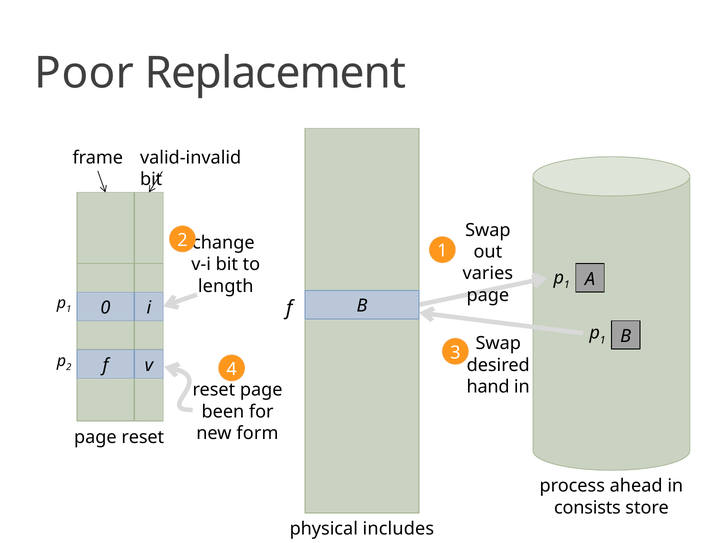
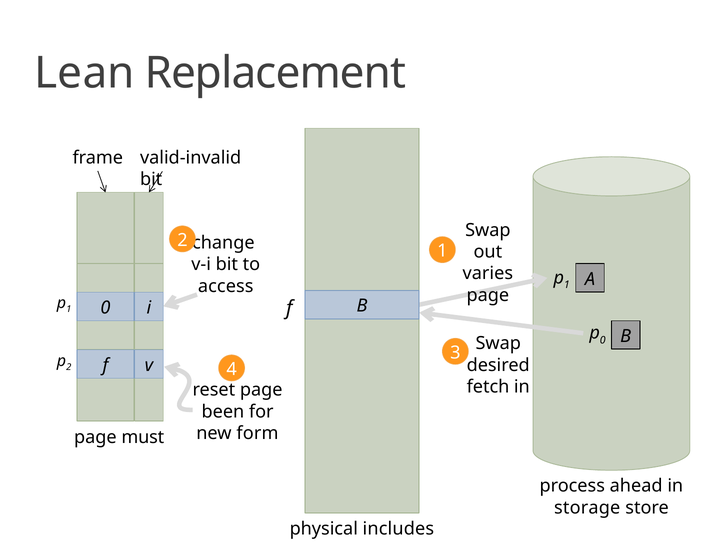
Poor: Poor -> Lean
length: length -> access
1 at (603, 340): 1 -> 0
hand: hand -> fetch
page reset: reset -> must
consists: consists -> storage
